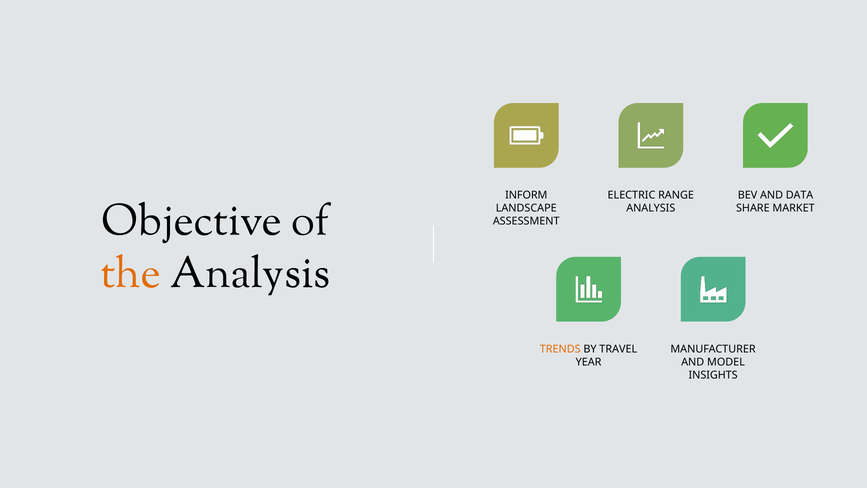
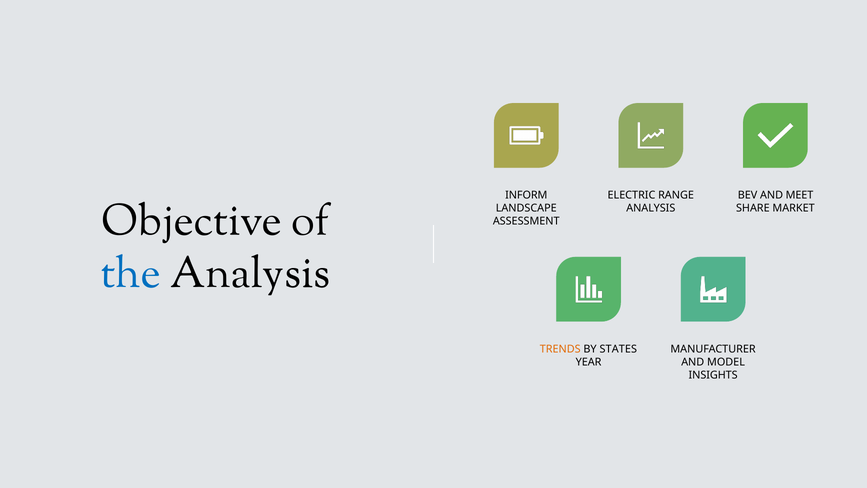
DATA: DATA -> MEET
the colour: orange -> blue
TRAVEL: TRAVEL -> STATES
